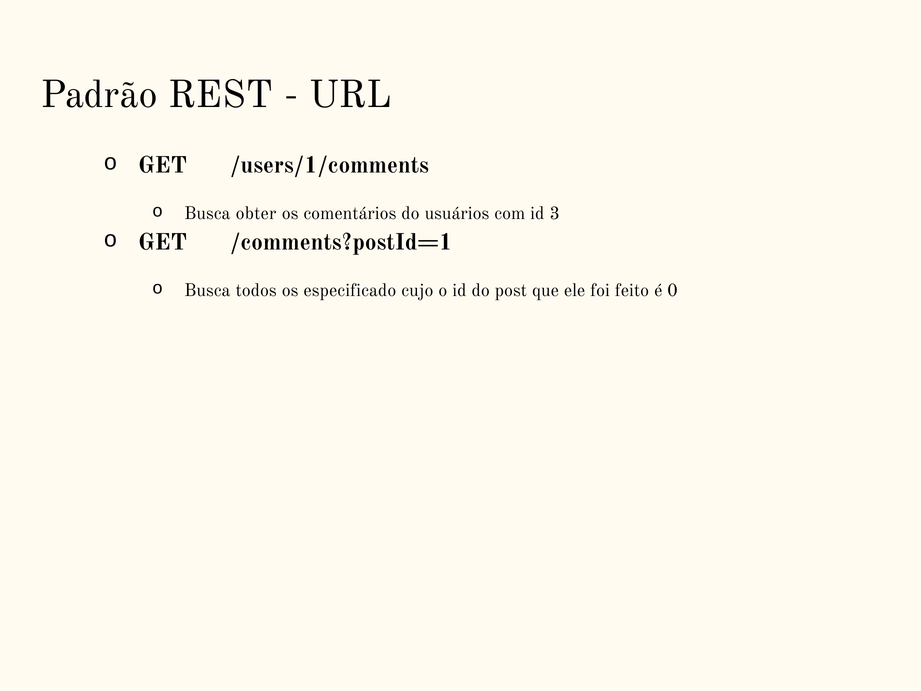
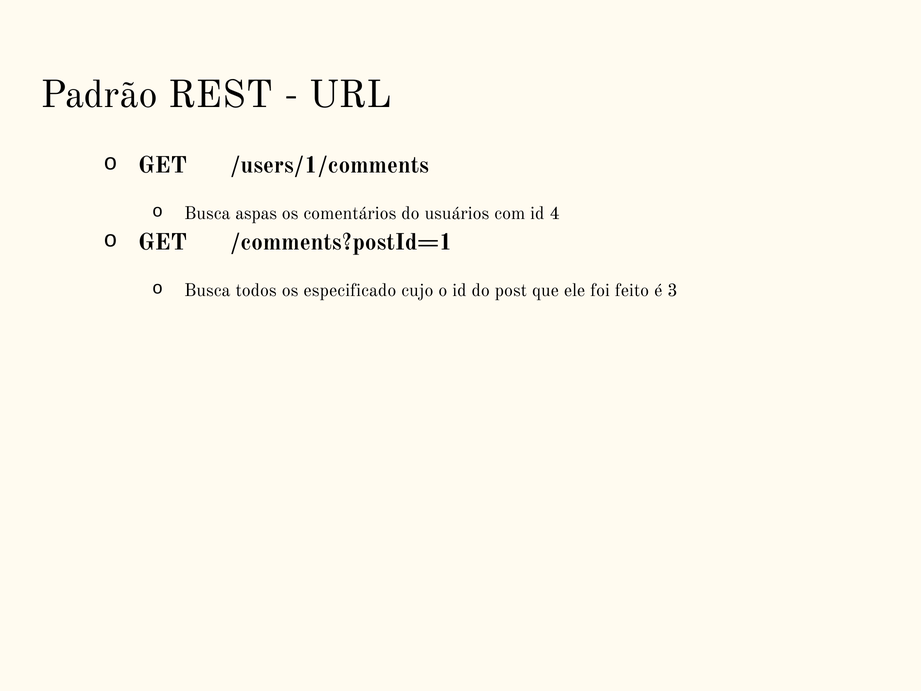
obter: obter -> aspas
3: 3 -> 4
0: 0 -> 3
